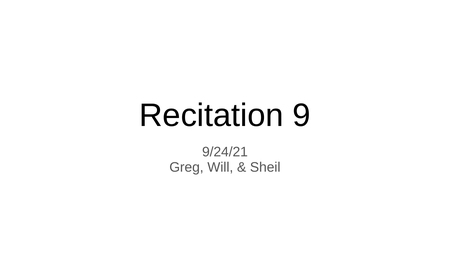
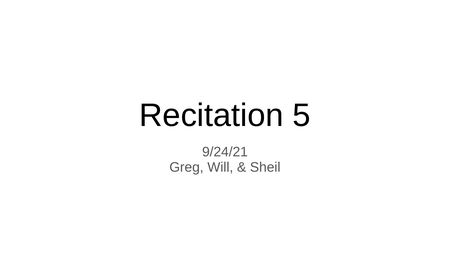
9: 9 -> 5
